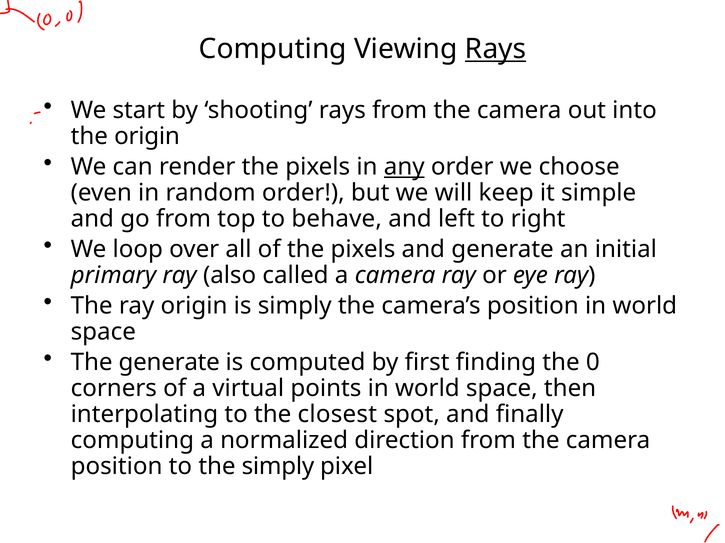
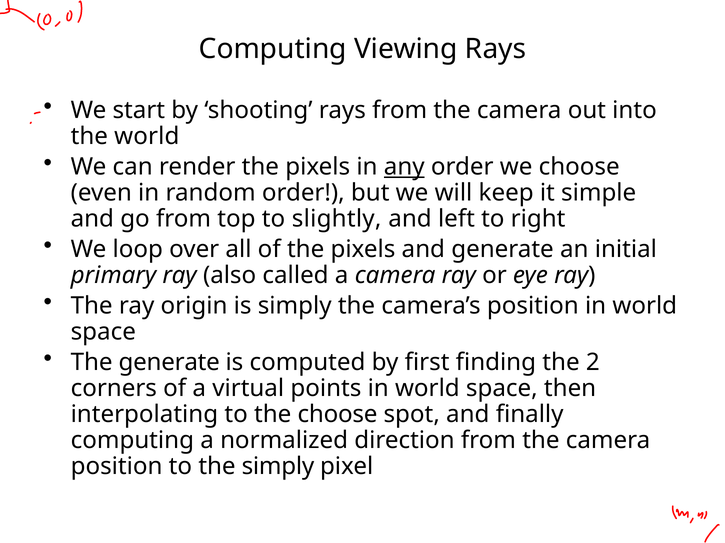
Rays at (496, 49) underline: present -> none
the origin: origin -> world
behave: behave -> slightly
0: 0 -> 2
the closest: closest -> choose
